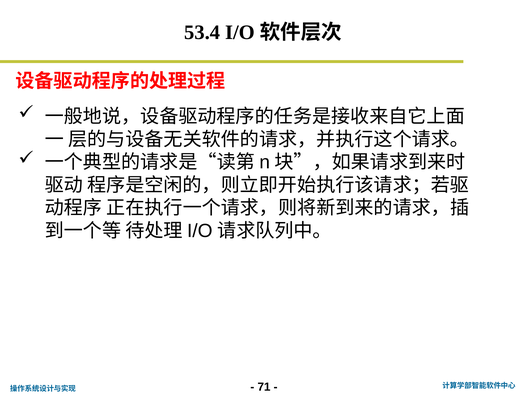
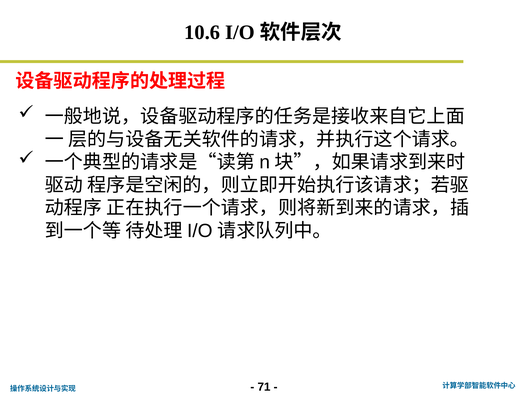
53.4: 53.4 -> 10.6
